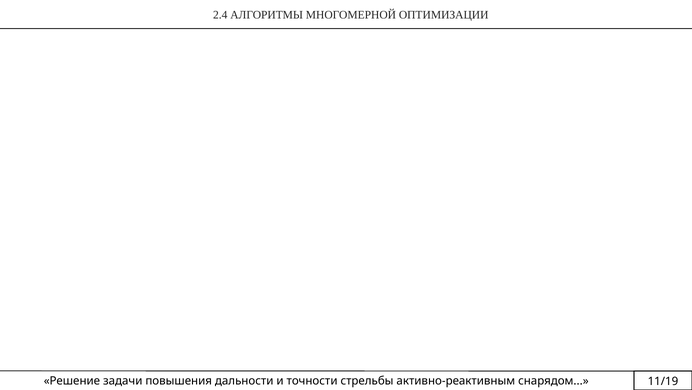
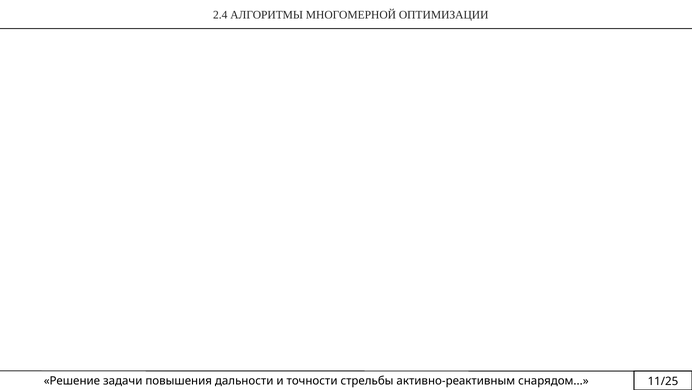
11/19: 11/19 -> 11/25
